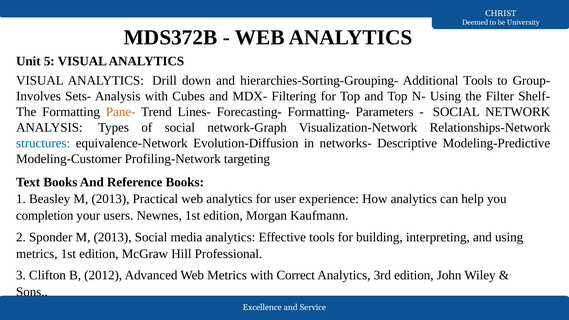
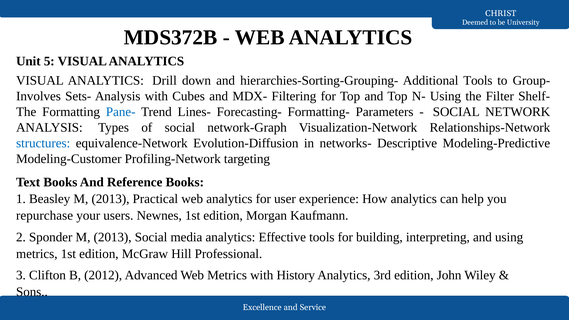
Pane- colour: orange -> blue
completion: completion -> repurchase
Correct: Correct -> History
